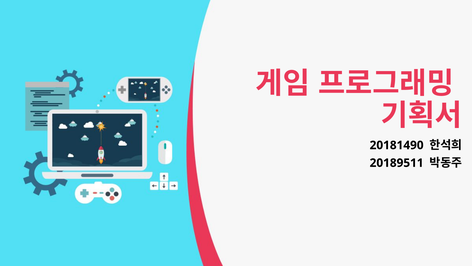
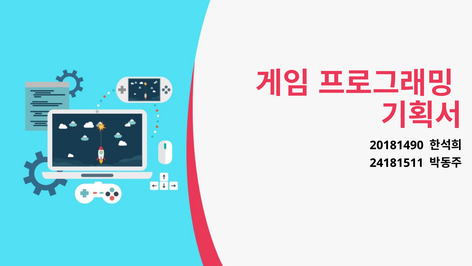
20189511: 20189511 -> 24181511
